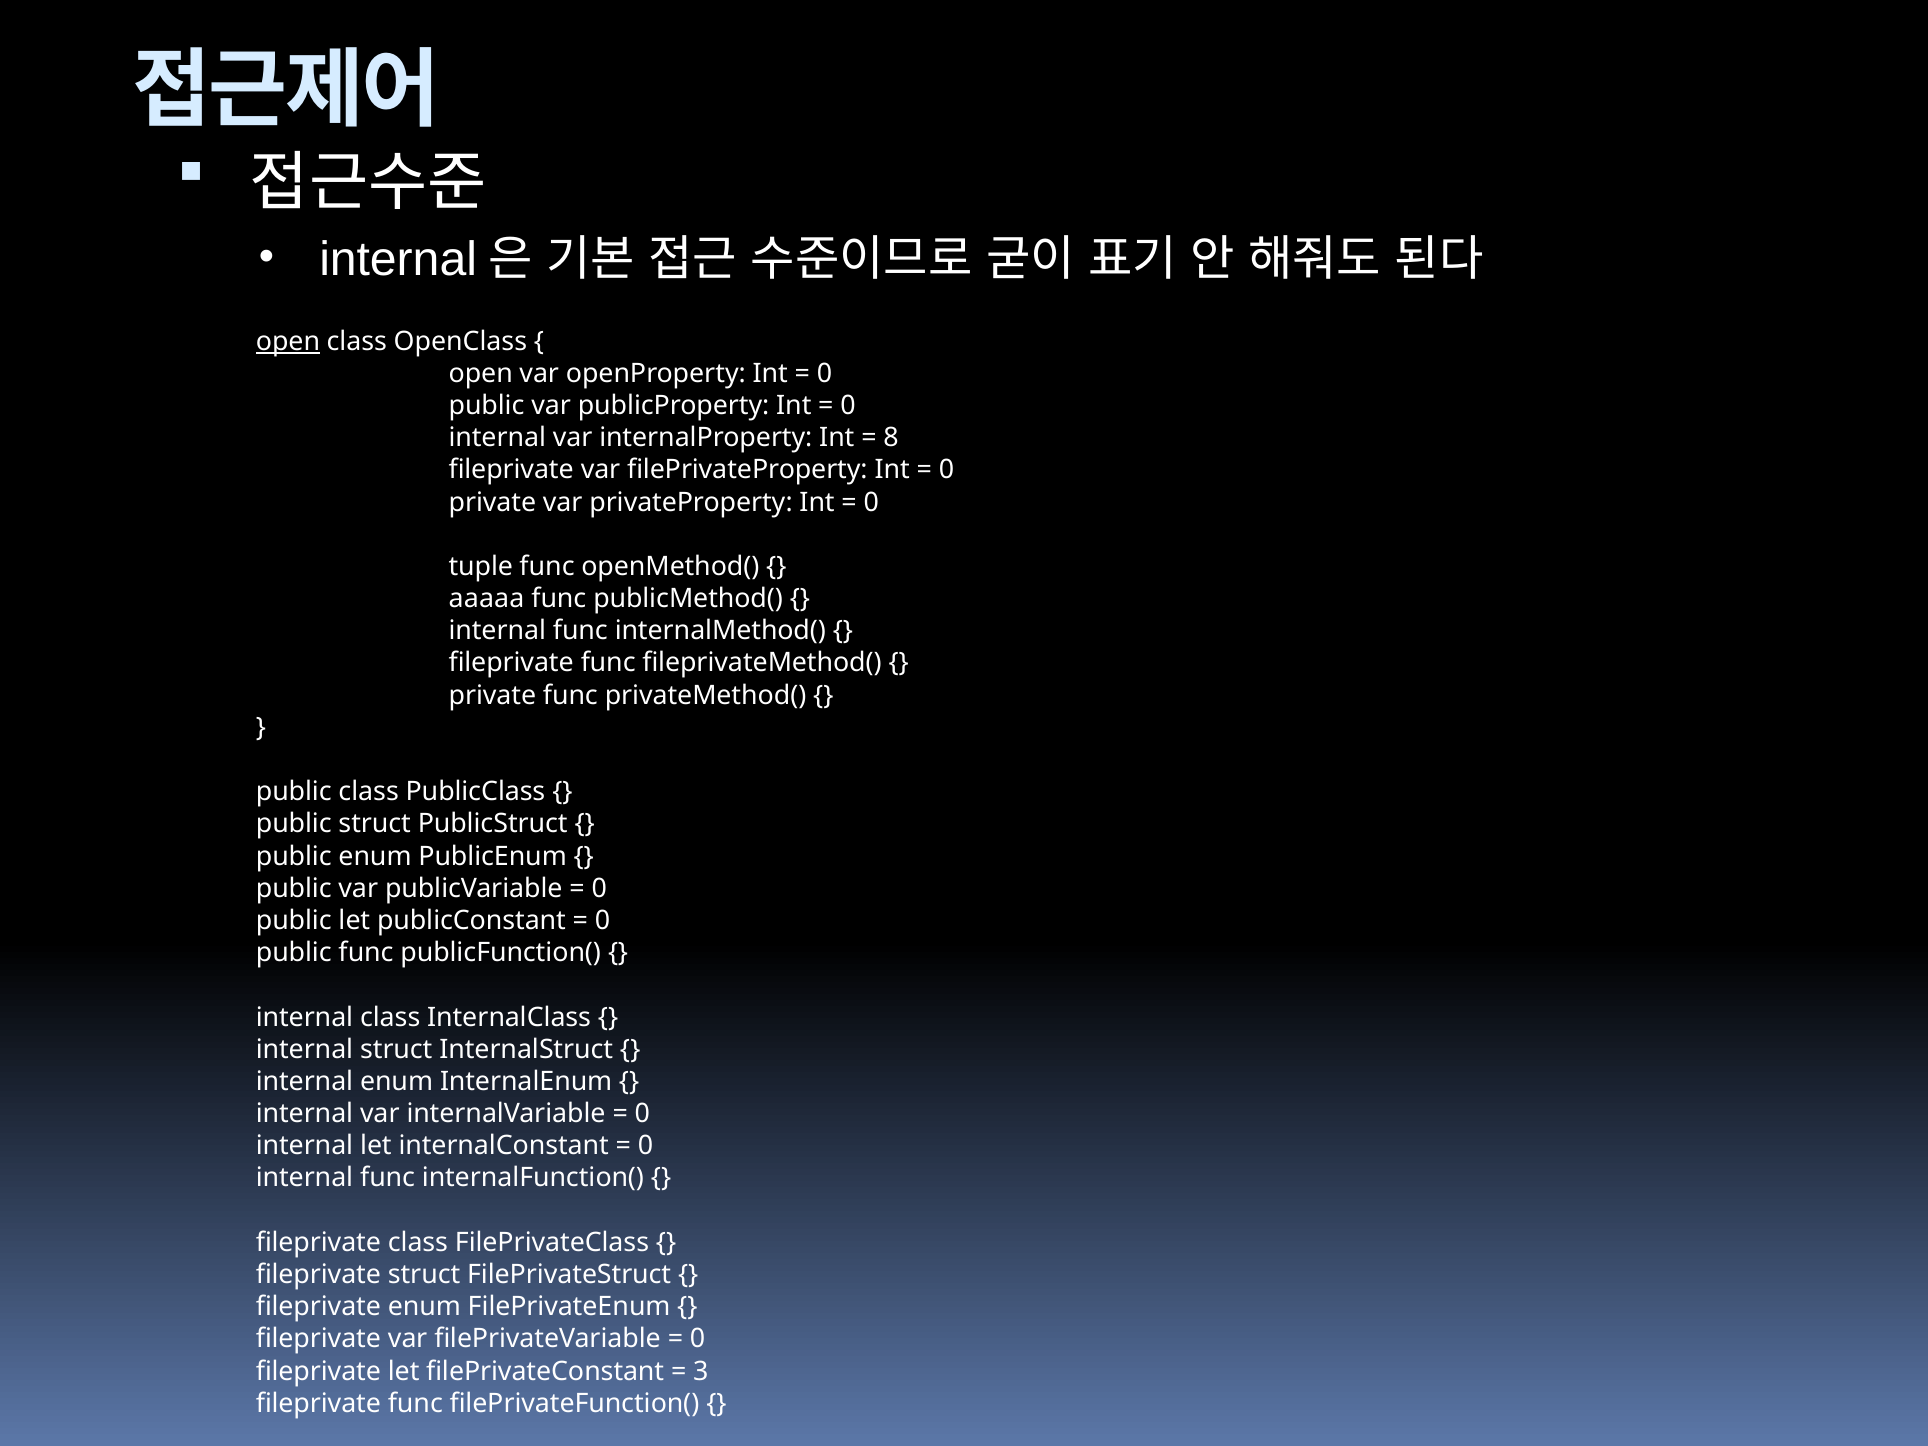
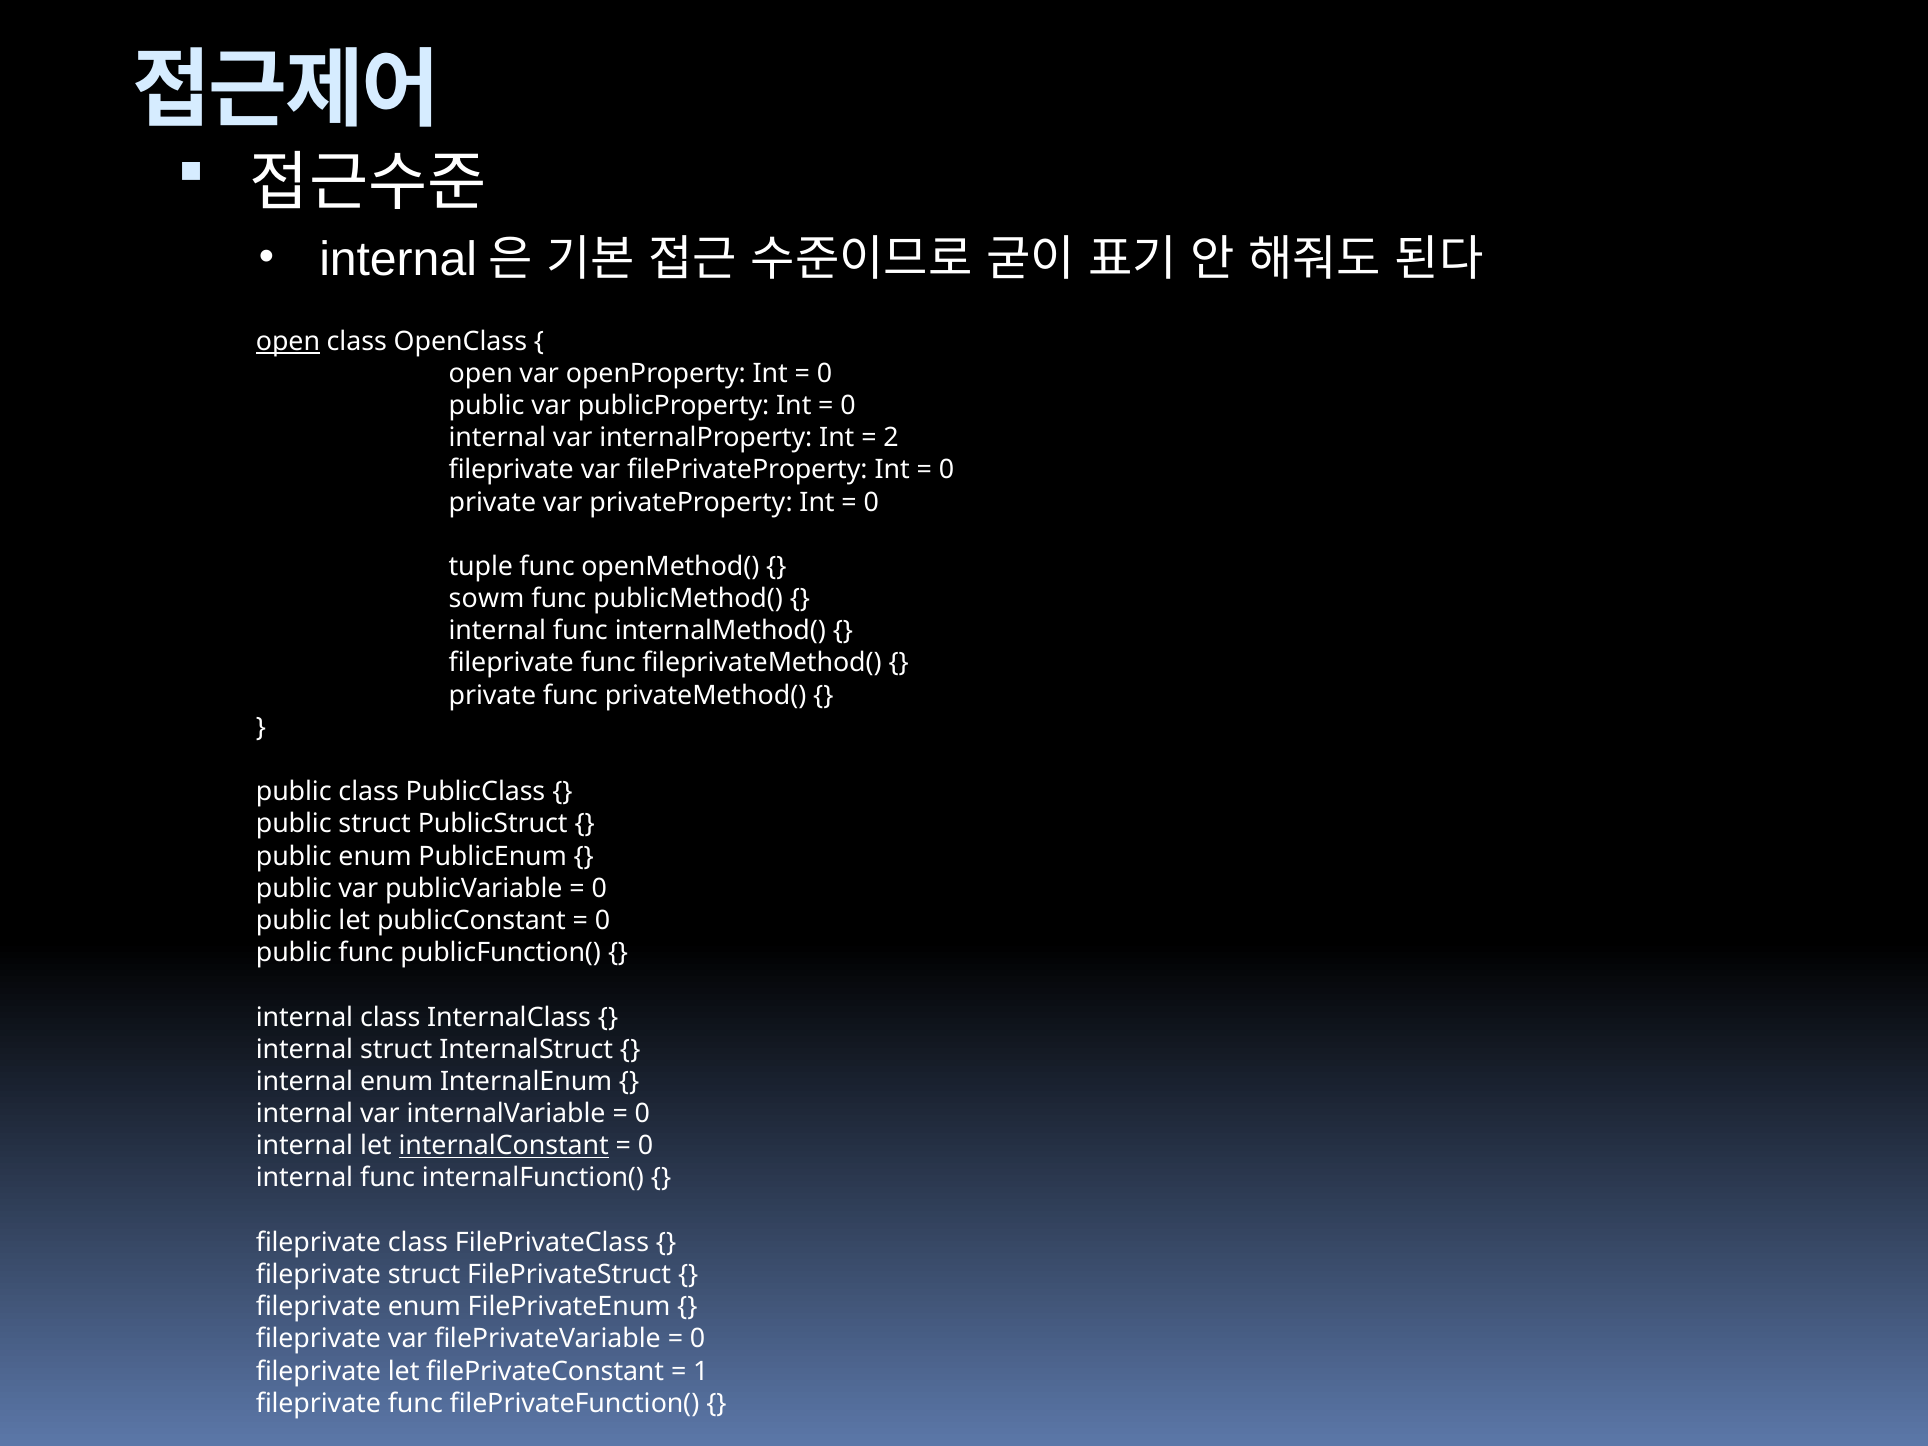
8: 8 -> 2
aaaaa: aaaaa -> sowm
internalConstant underline: none -> present
3: 3 -> 1
